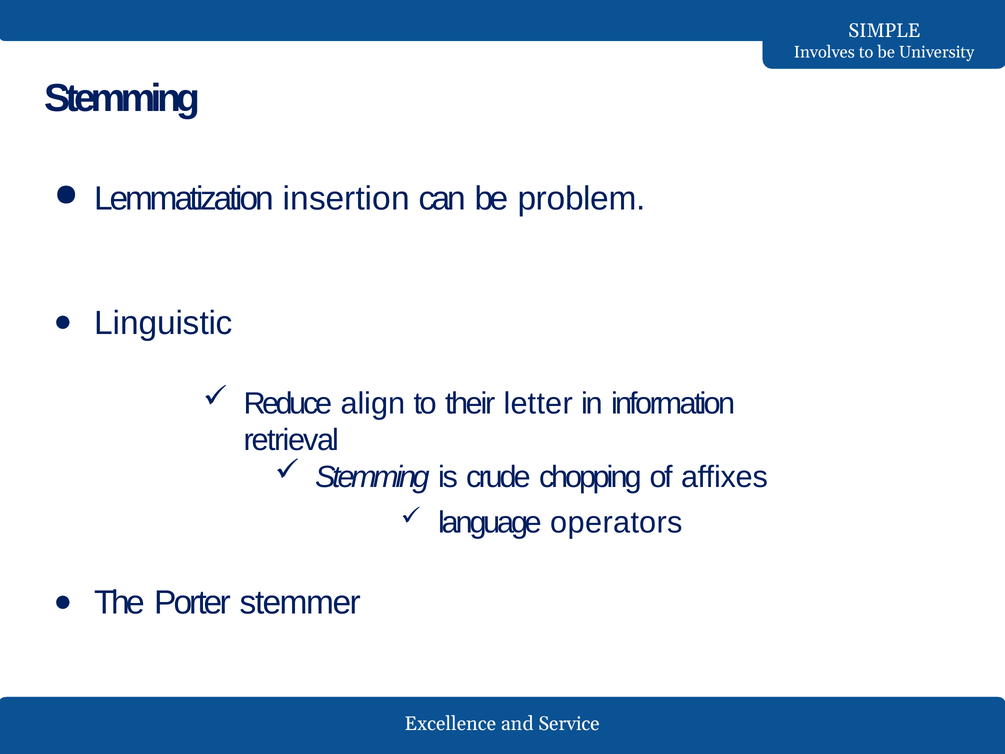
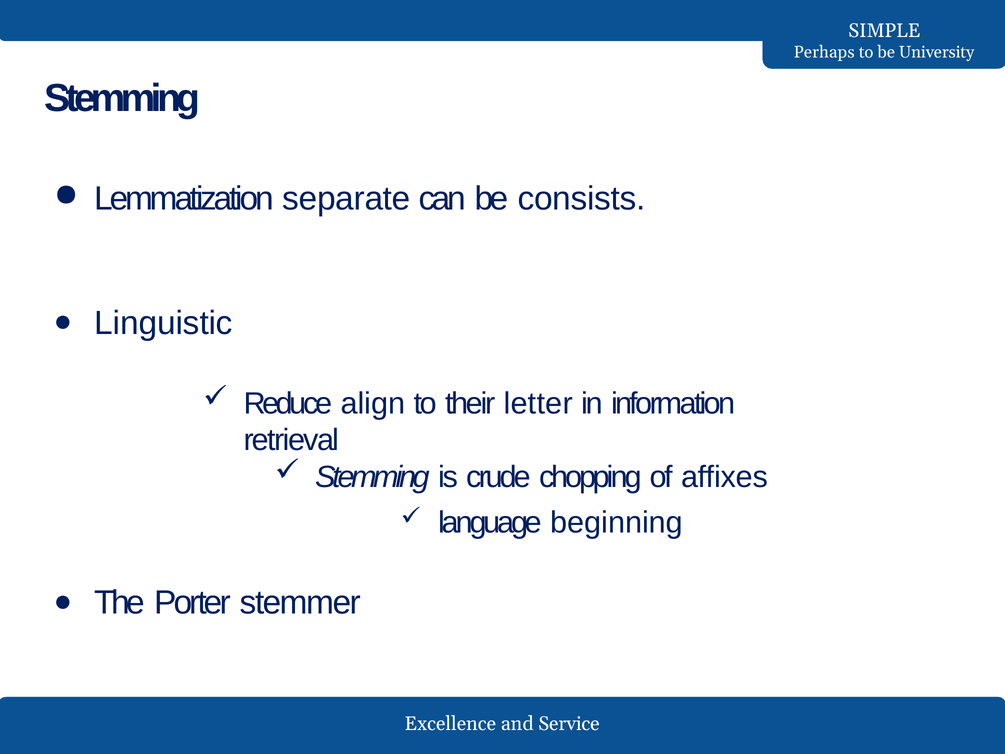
Involves: Involves -> Perhaps
insertion: insertion -> separate
problem: problem -> consists
operators: operators -> beginning
